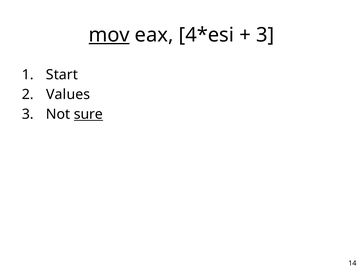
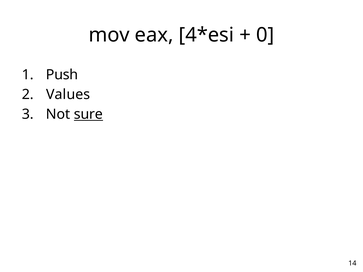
mov underline: present -> none
3 at (265, 35): 3 -> 0
Start: Start -> Push
